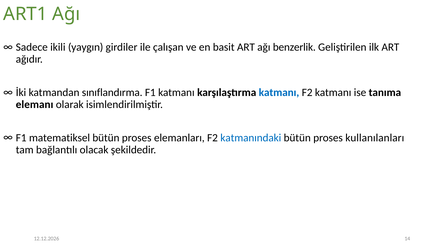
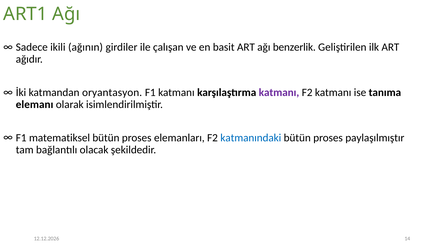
yaygın: yaygın -> ağının
sınıflandırma: sınıflandırma -> oryantasyon
katmanı at (279, 92) colour: blue -> purple
kullanılanları: kullanılanları -> paylaşılmıştır
